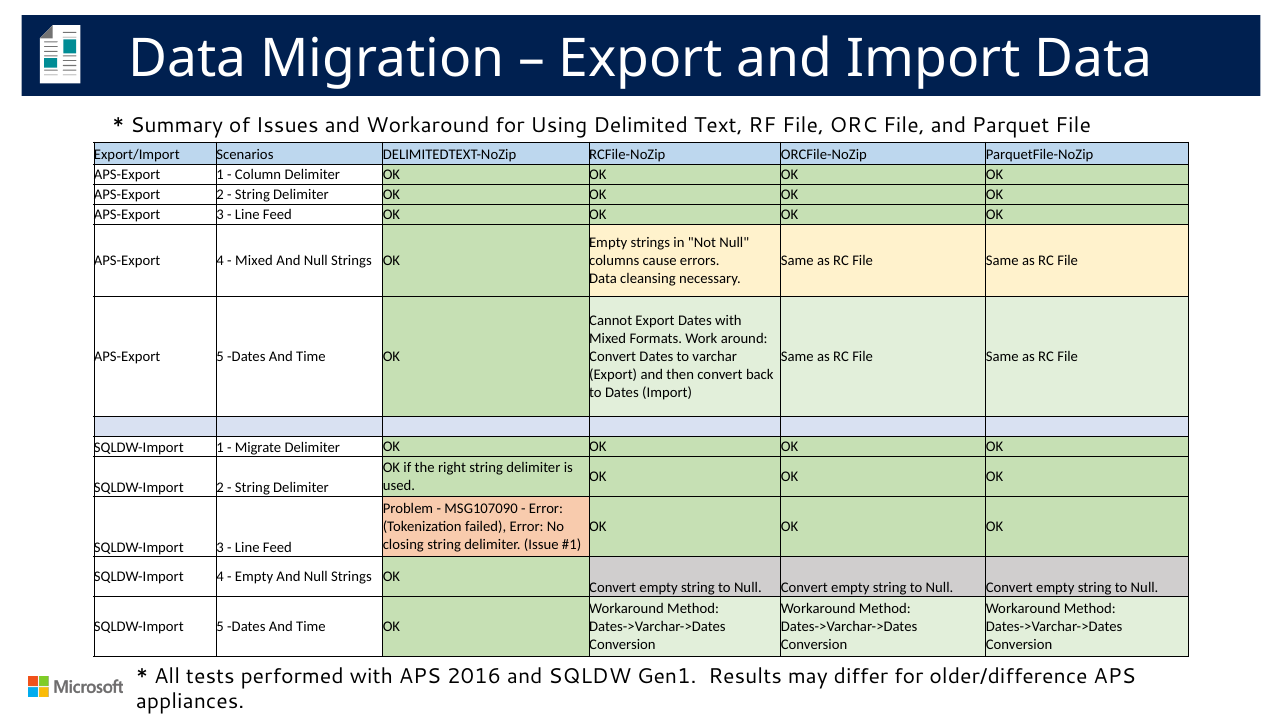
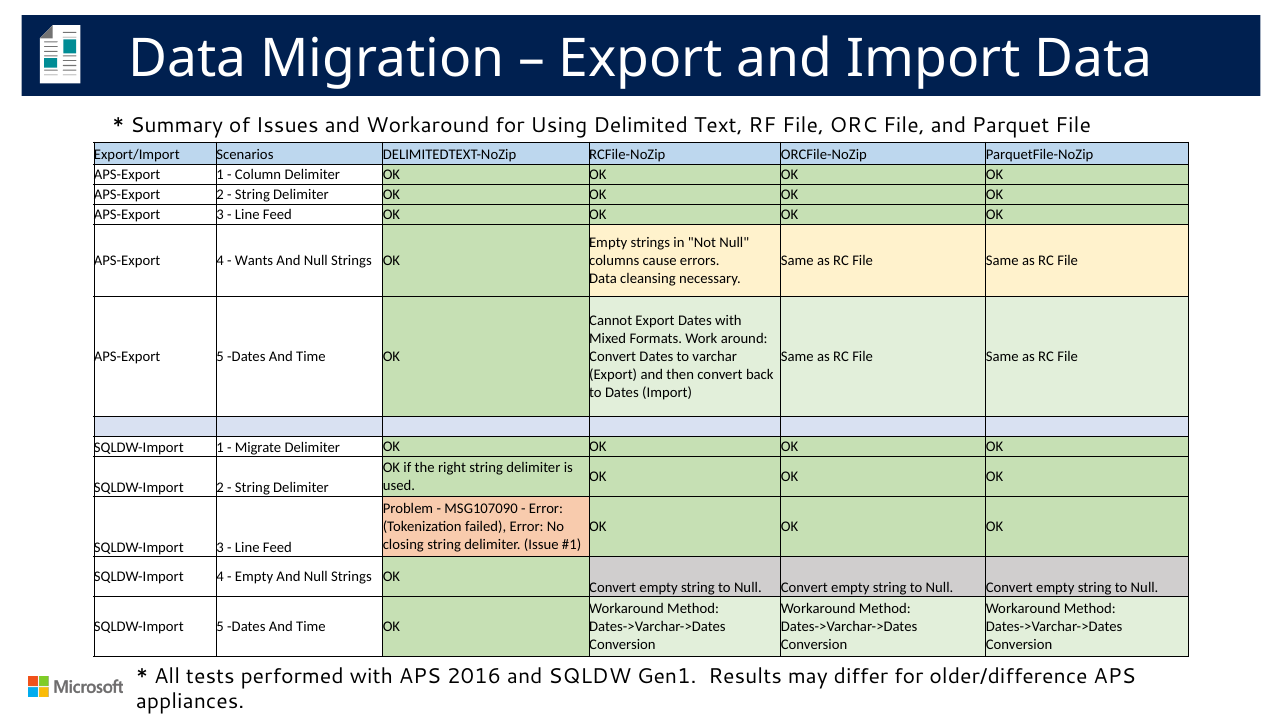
Mixed at (254, 261): Mixed -> Wants
